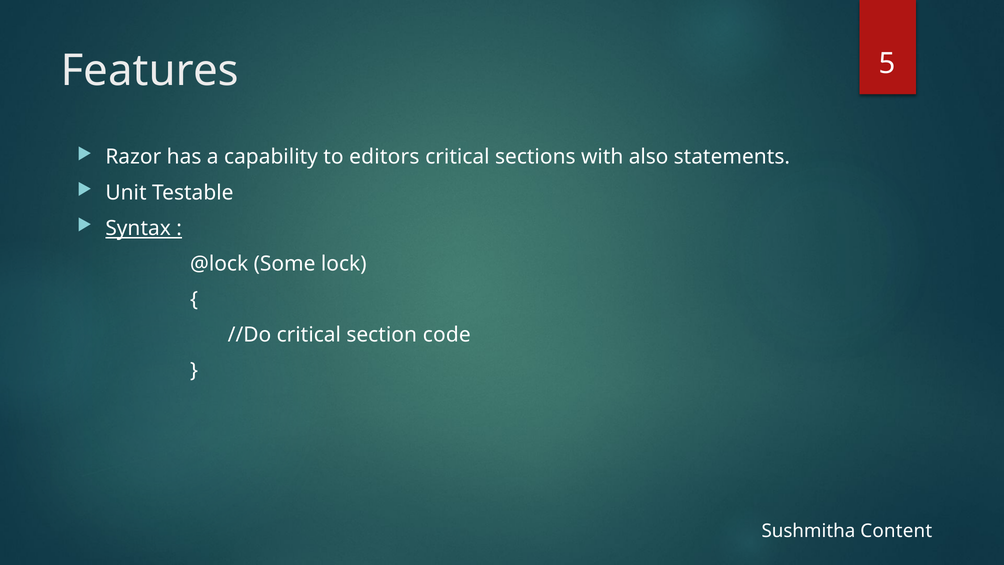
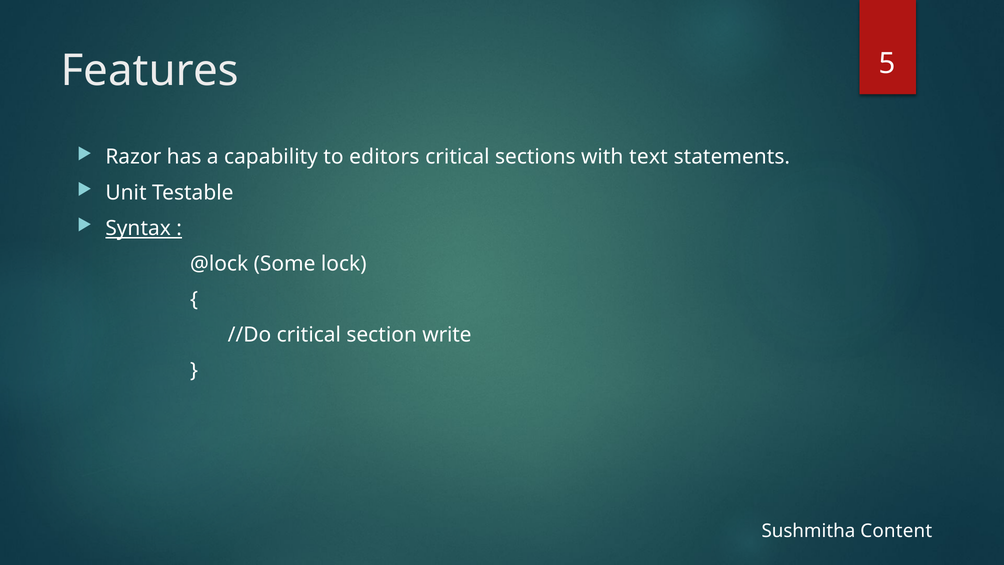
also: also -> text
code: code -> write
